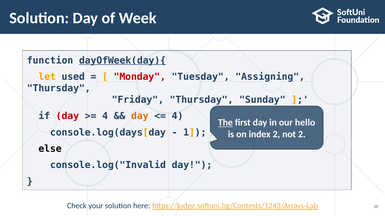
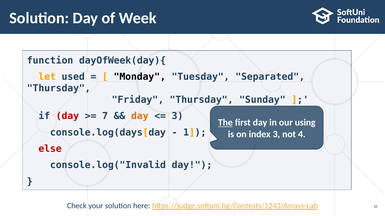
dayOfWeek(day){ underline: present -> none
Monday colour: red -> black
Assigning: Assigning -> Separated
4 at (105, 116): 4 -> 7
4 at (177, 116): 4 -> 3
hello: hello -> using
index 2: 2 -> 3
not 2: 2 -> 4
else colour: black -> red
